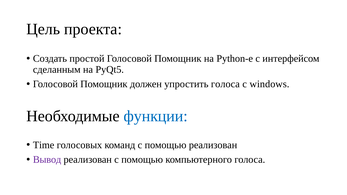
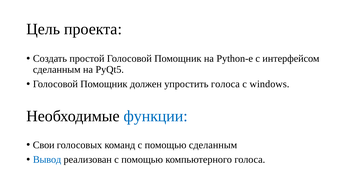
Time: Time -> Свои
помощью реализован: реализован -> сделанным
Вывод colour: purple -> blue
